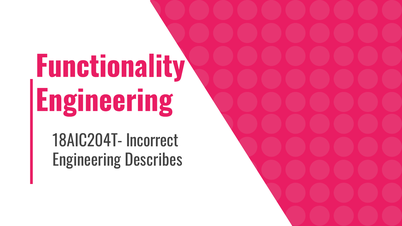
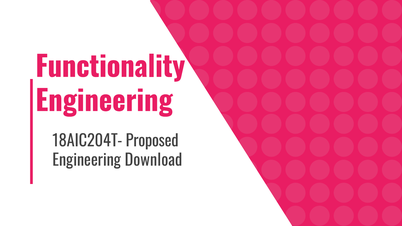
Incorrect: Incorrect -> Proposed
Describes: Describes -> Download
